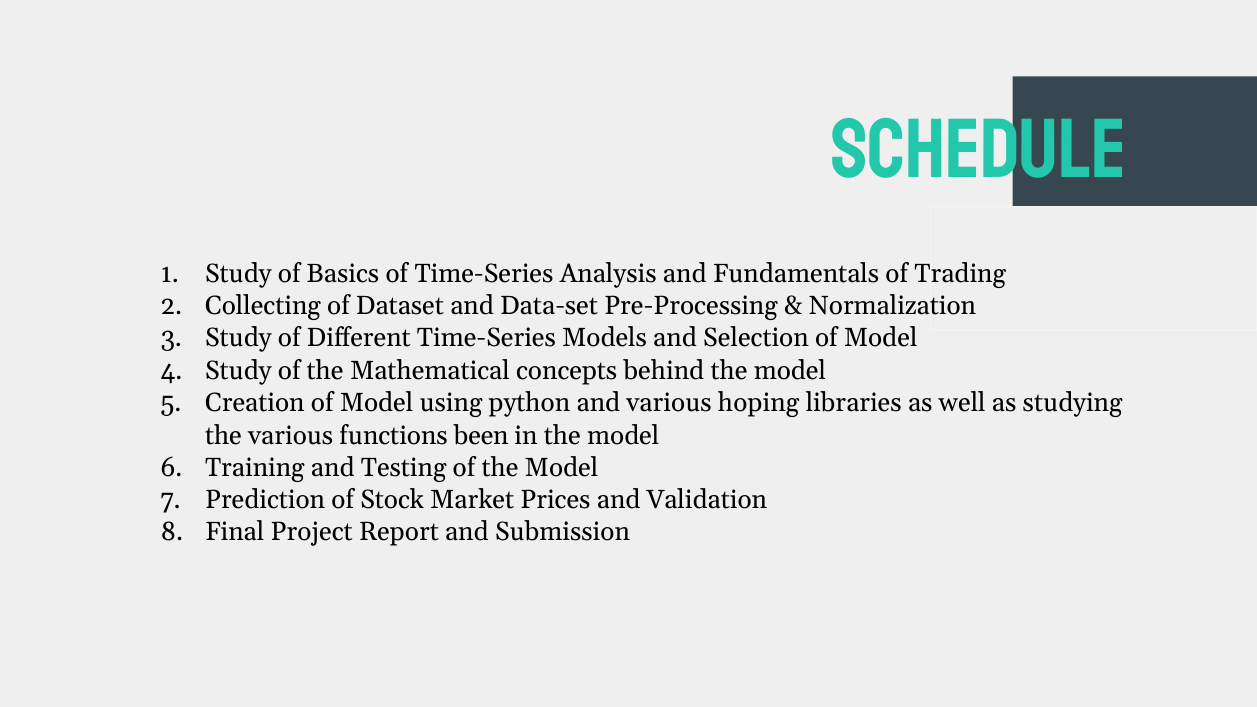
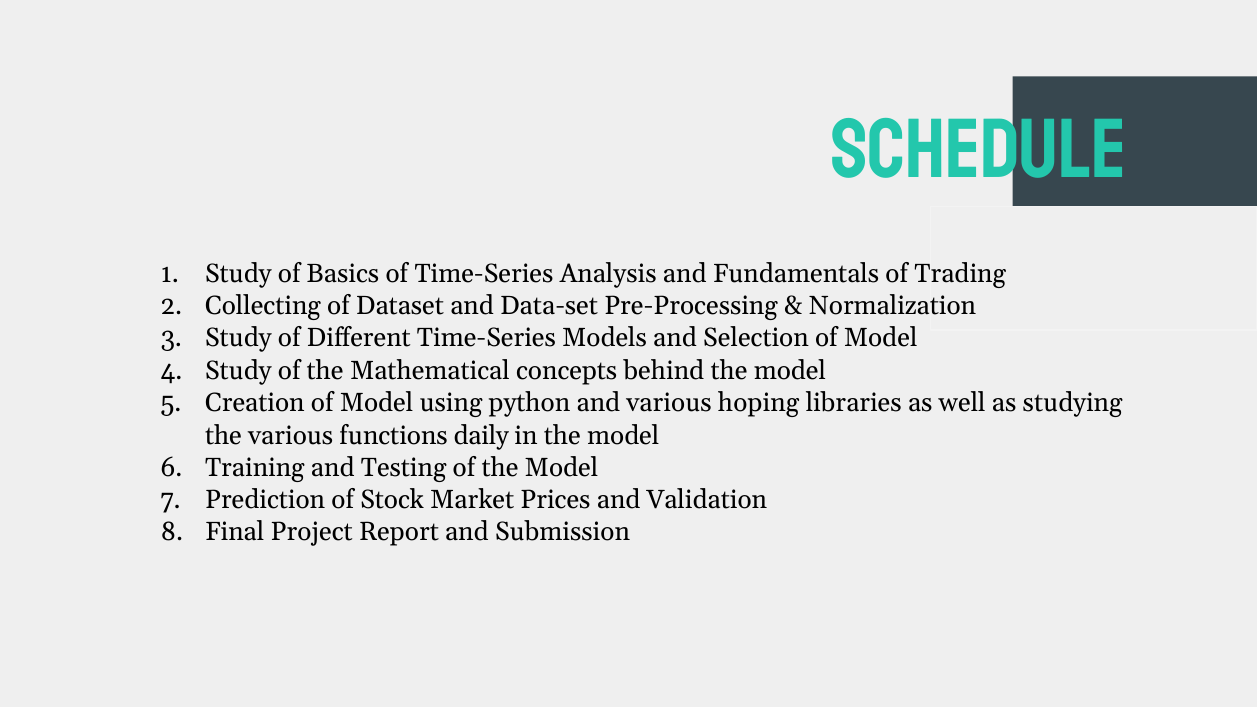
been: been -> daily
